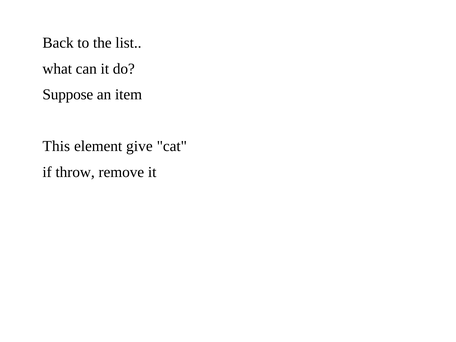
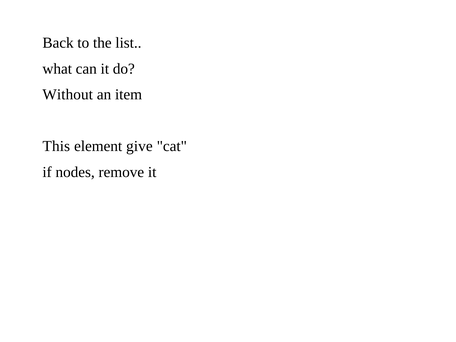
Suppose: Suppose -> Without
throw: throw -> nodes
